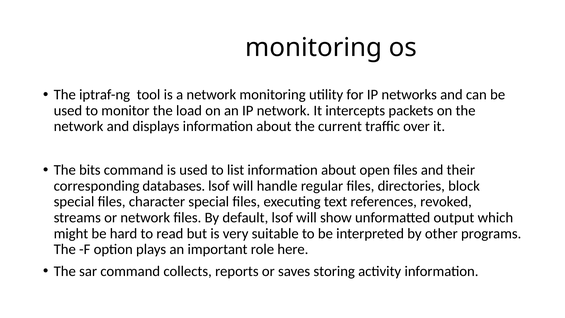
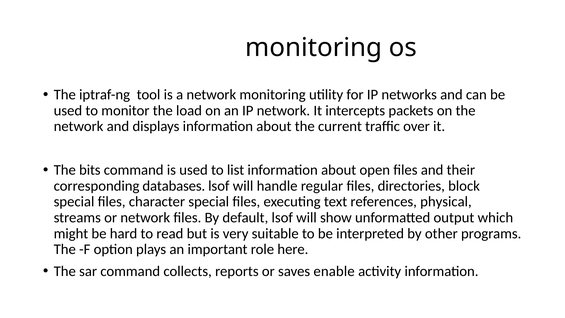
revoked: revoked -> physical
storing: storing -> enable
